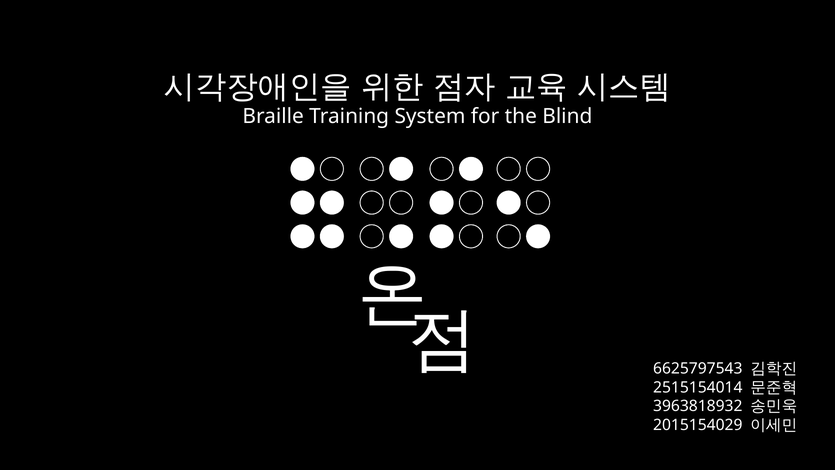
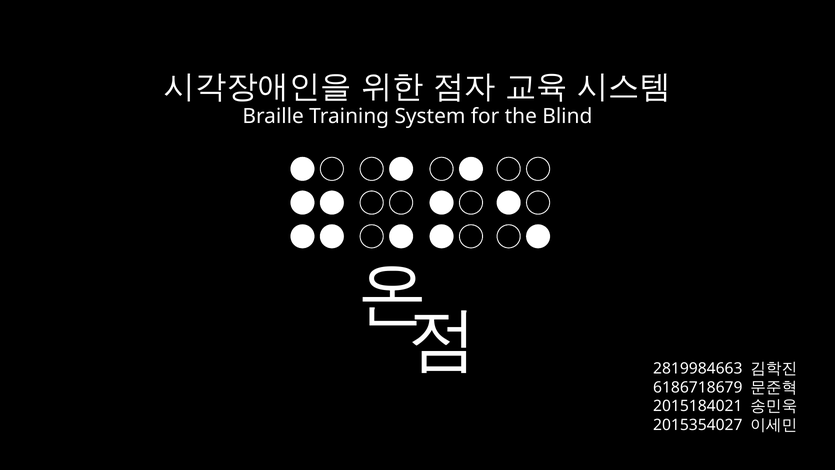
6625797543: 6625797543 -> 2819984663
2515154014: 2515154014 -> 6186718679
3963818932: 3963818932 -> 2015184021
2015154029: 2015154029 -> 2015354027
